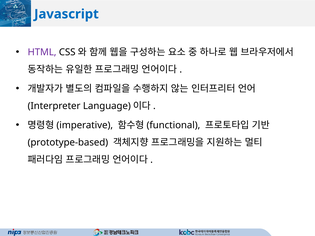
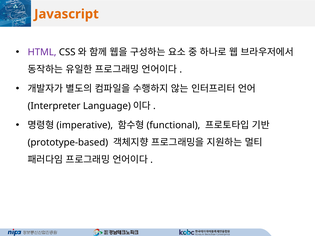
Javascript colour: blue -> orange
